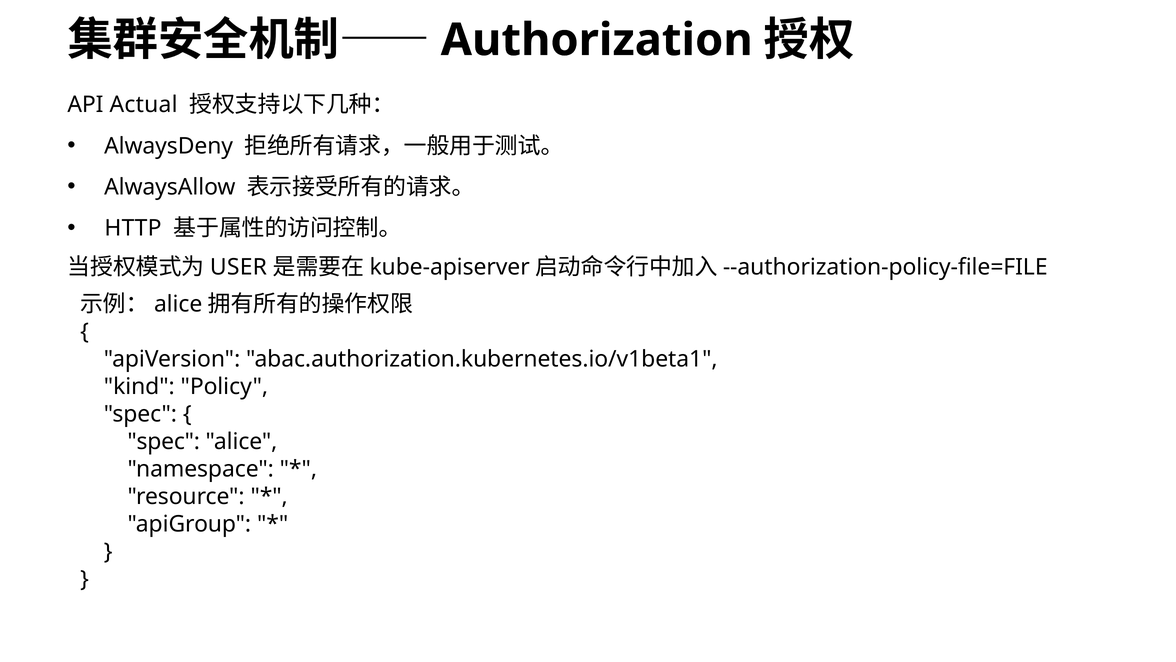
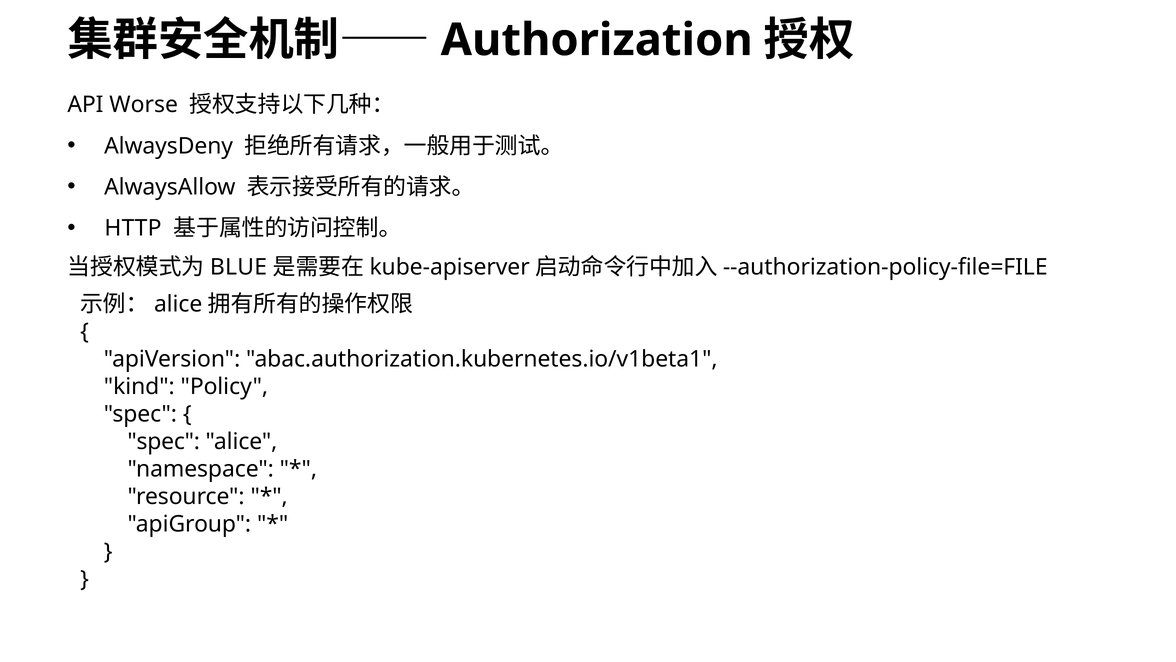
Actual: Actual -> Worse
USER: USER -> BLUE
